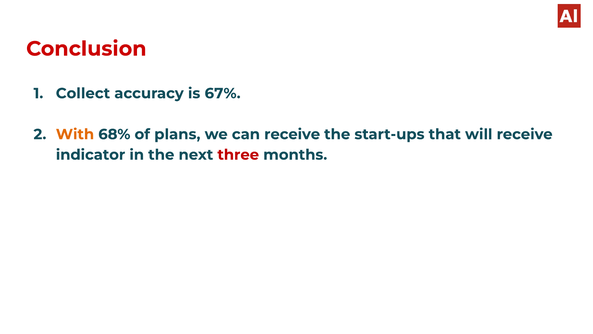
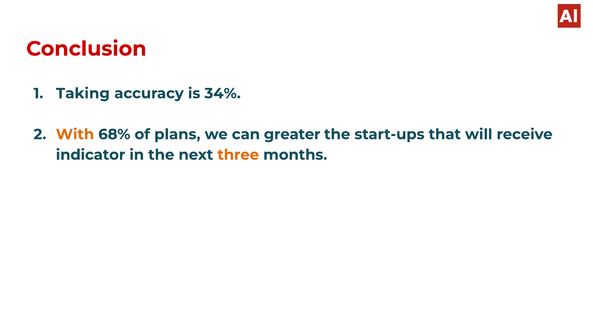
Collect: Collect -> Taking
67%: 67% -> 34%
can receive: receive -> greater
three colour: red -> orange
